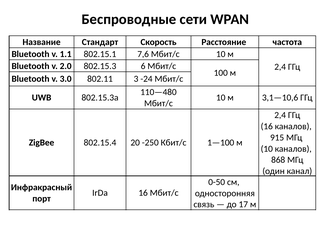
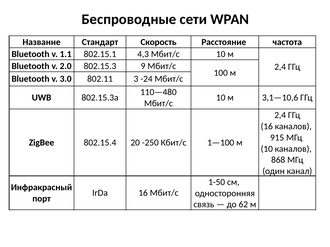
7,6: 7,6 -> 4,3
6: 6 -> 9
0-50: 0-50 -> 1-50
17: 17 -> 62
